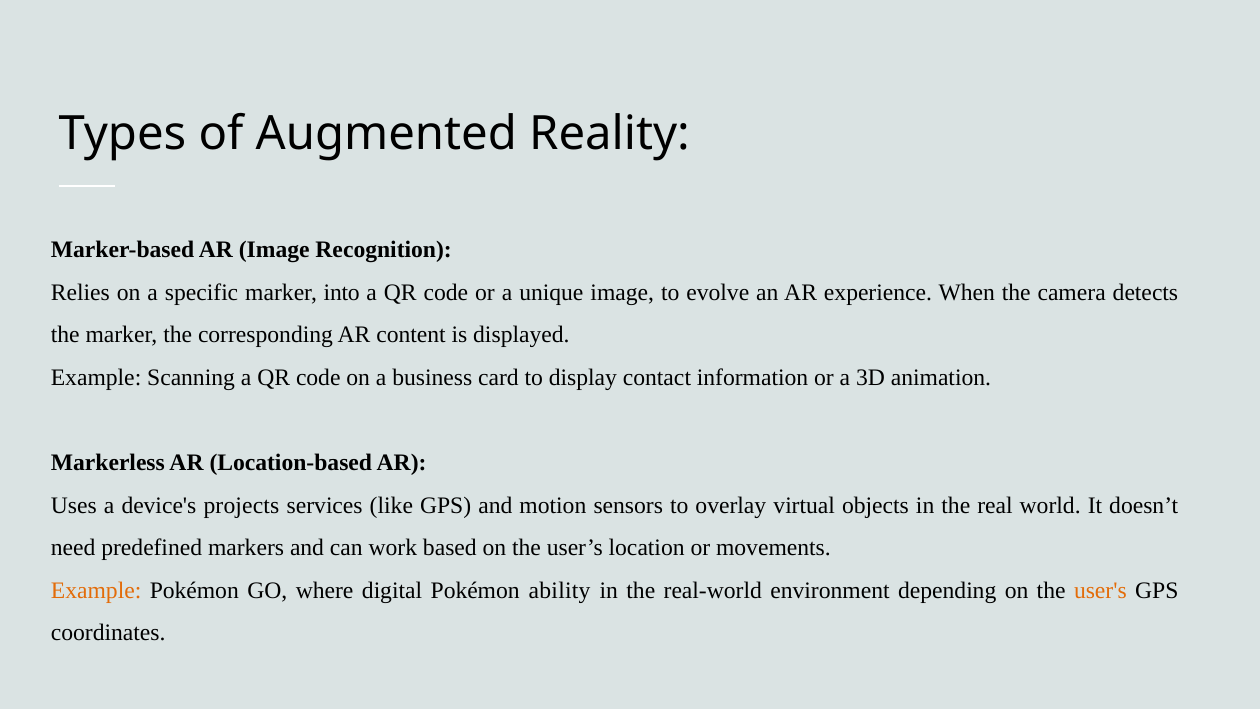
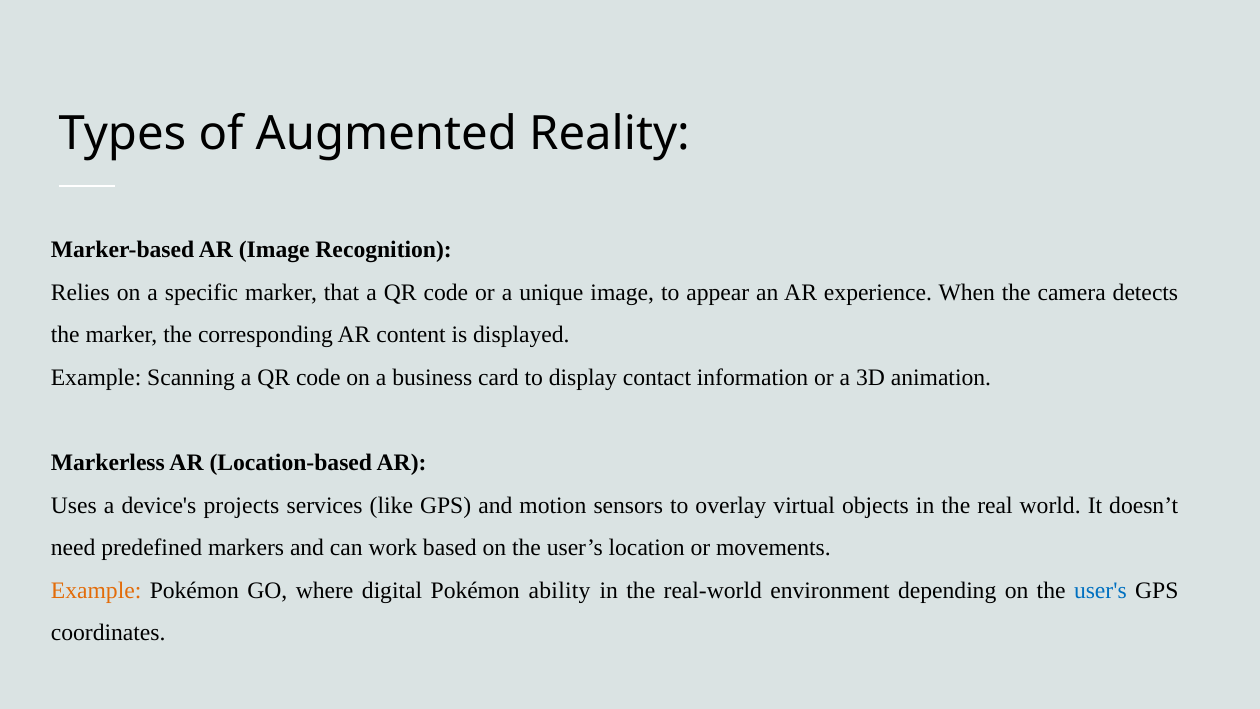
into: into -> that
evolve: evolve -> appear
user's colour: orange -> blue
